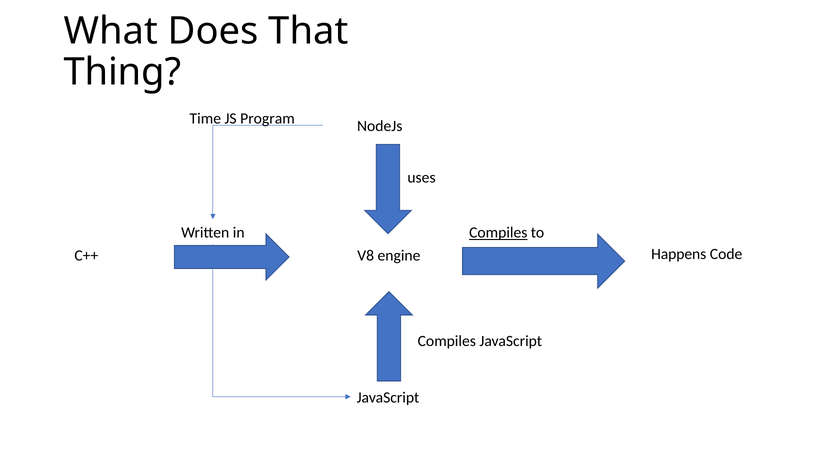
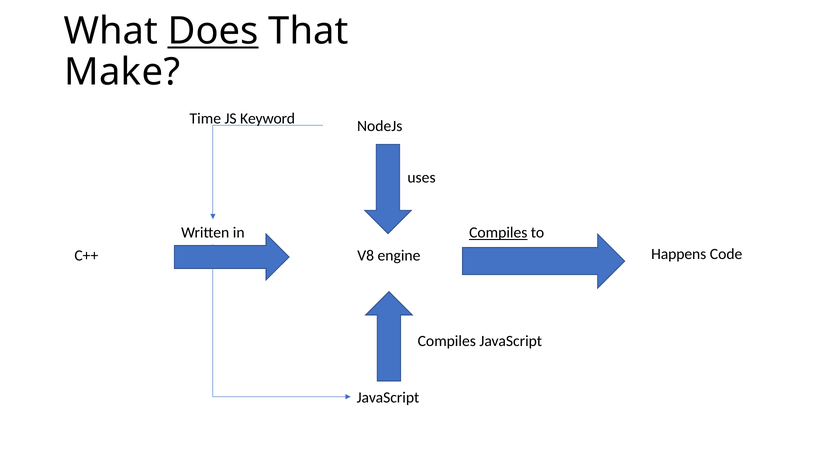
Does underline: none -> present
Thing: Thing -> Make
Program: Program -> Keyword
